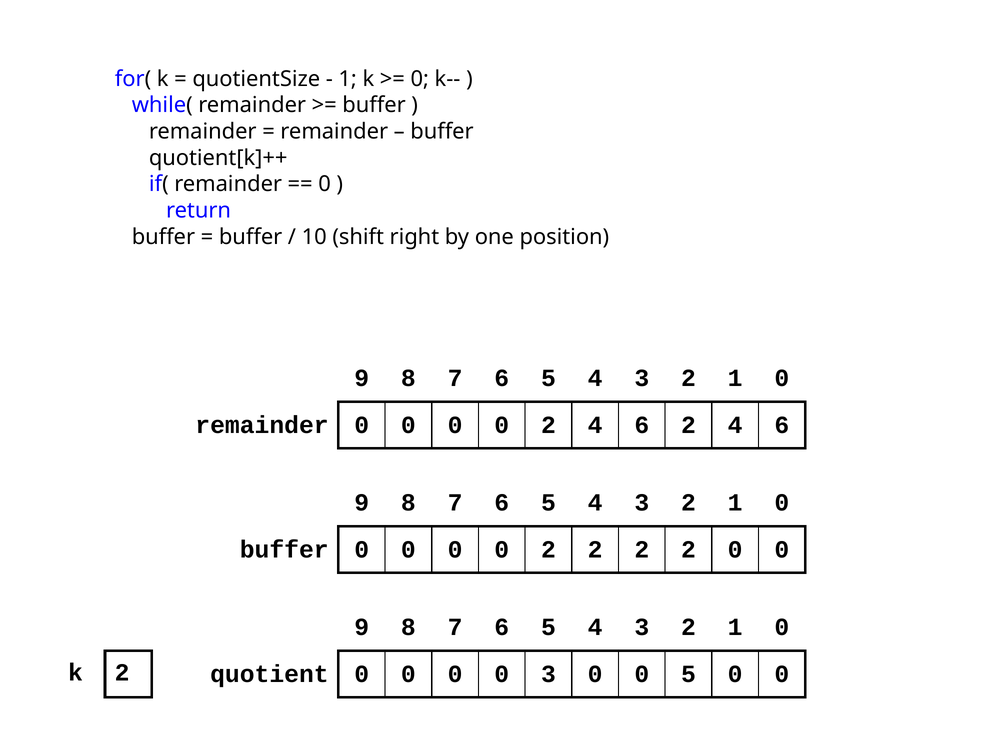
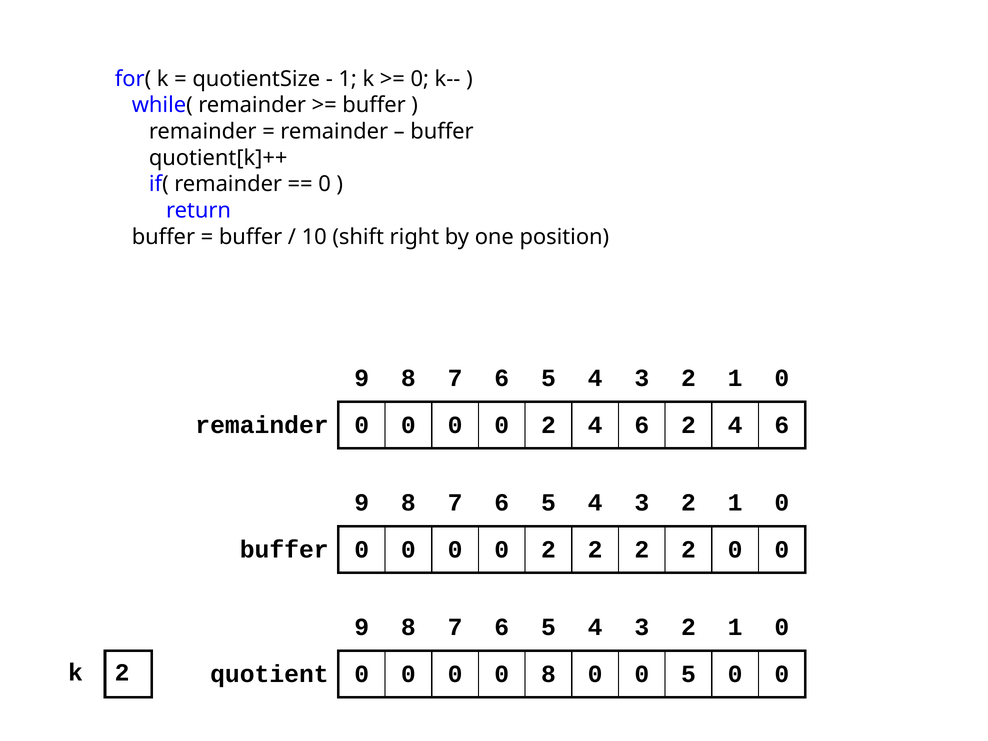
0 3: 3 -> 8
